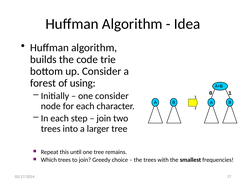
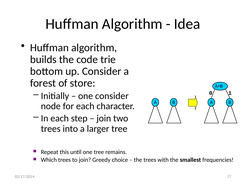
using: using -> store
